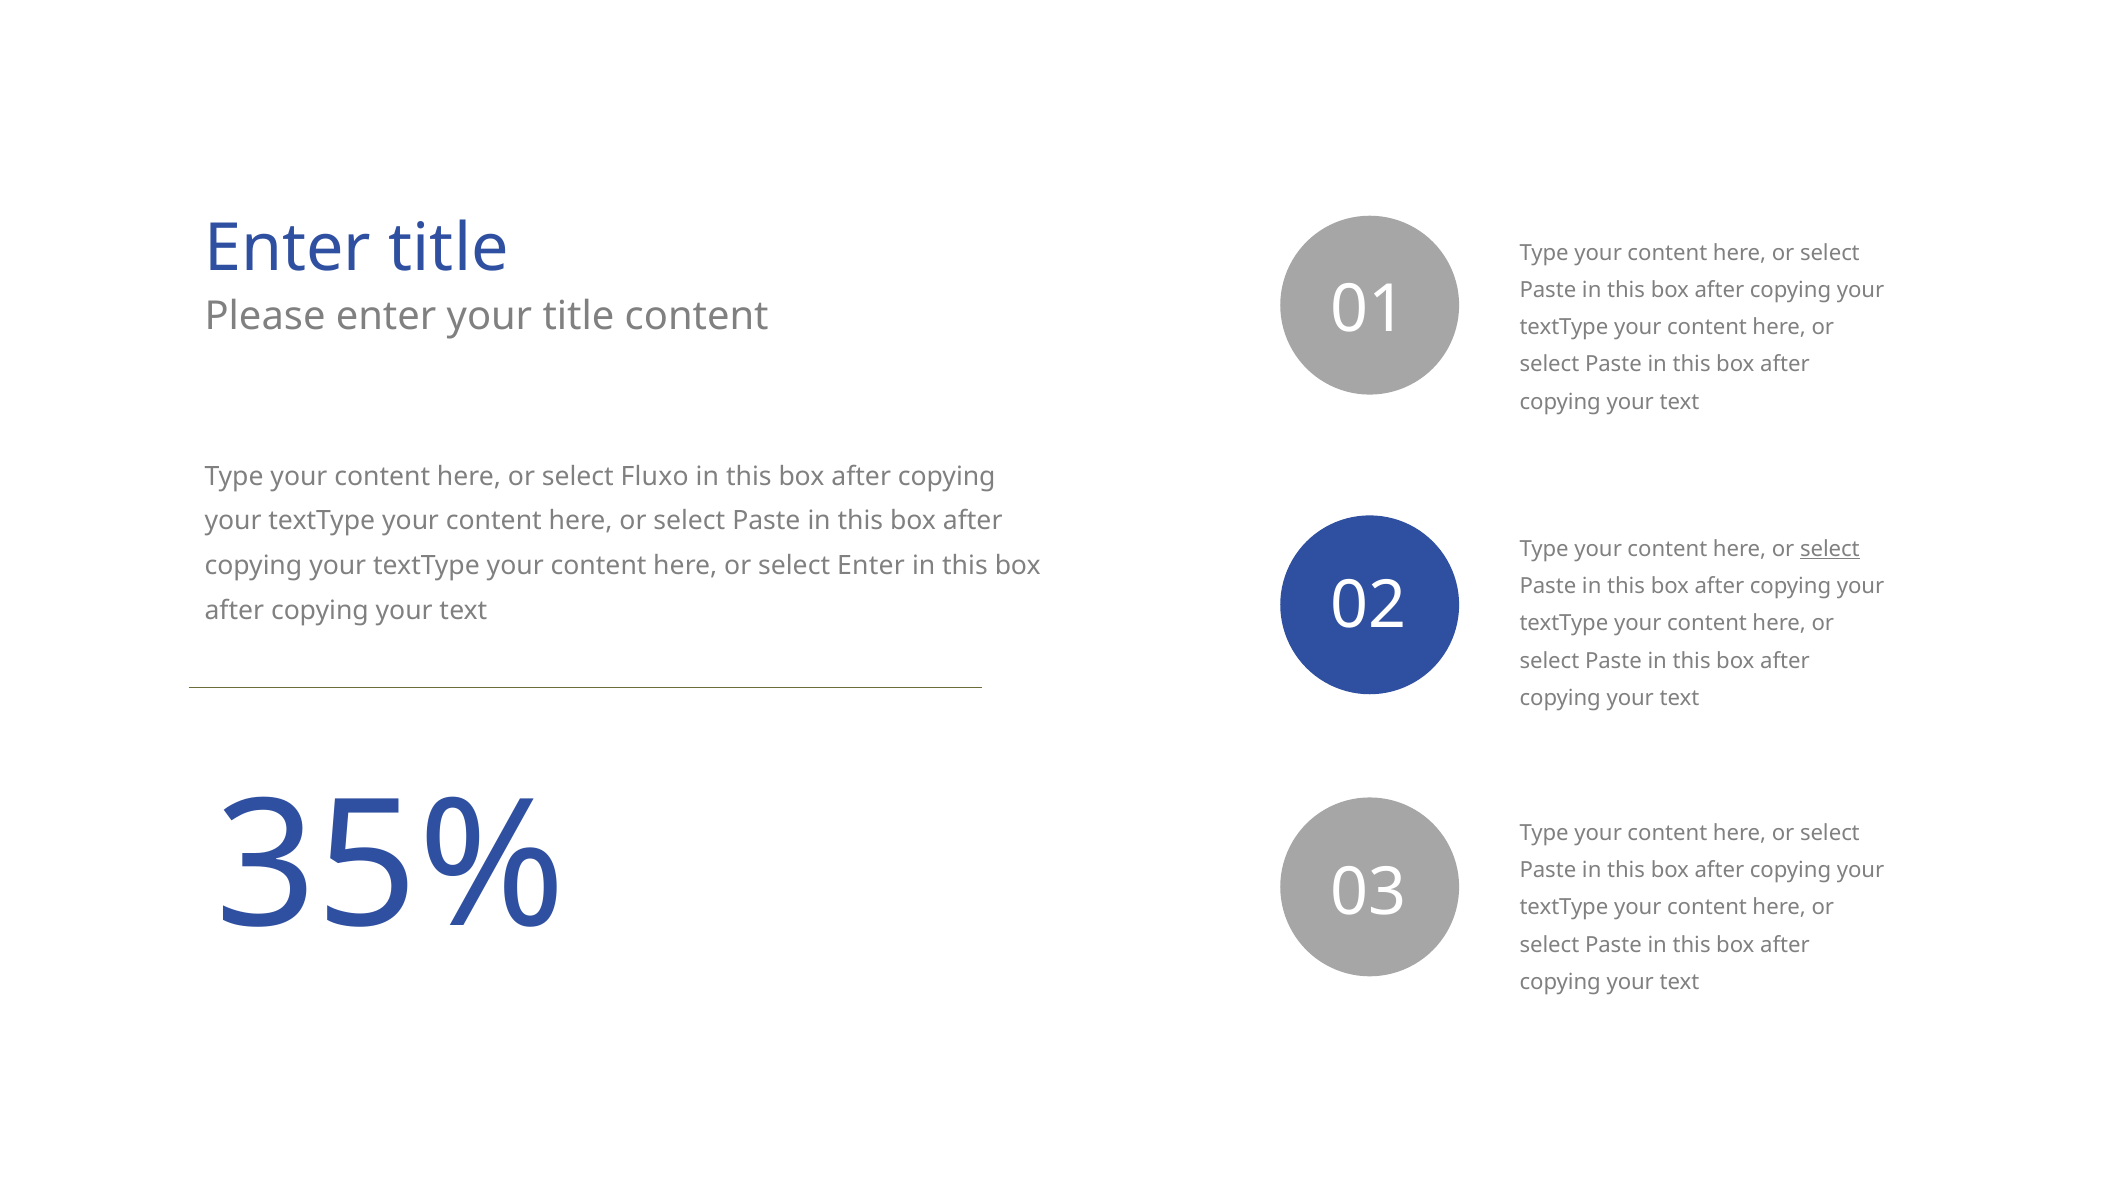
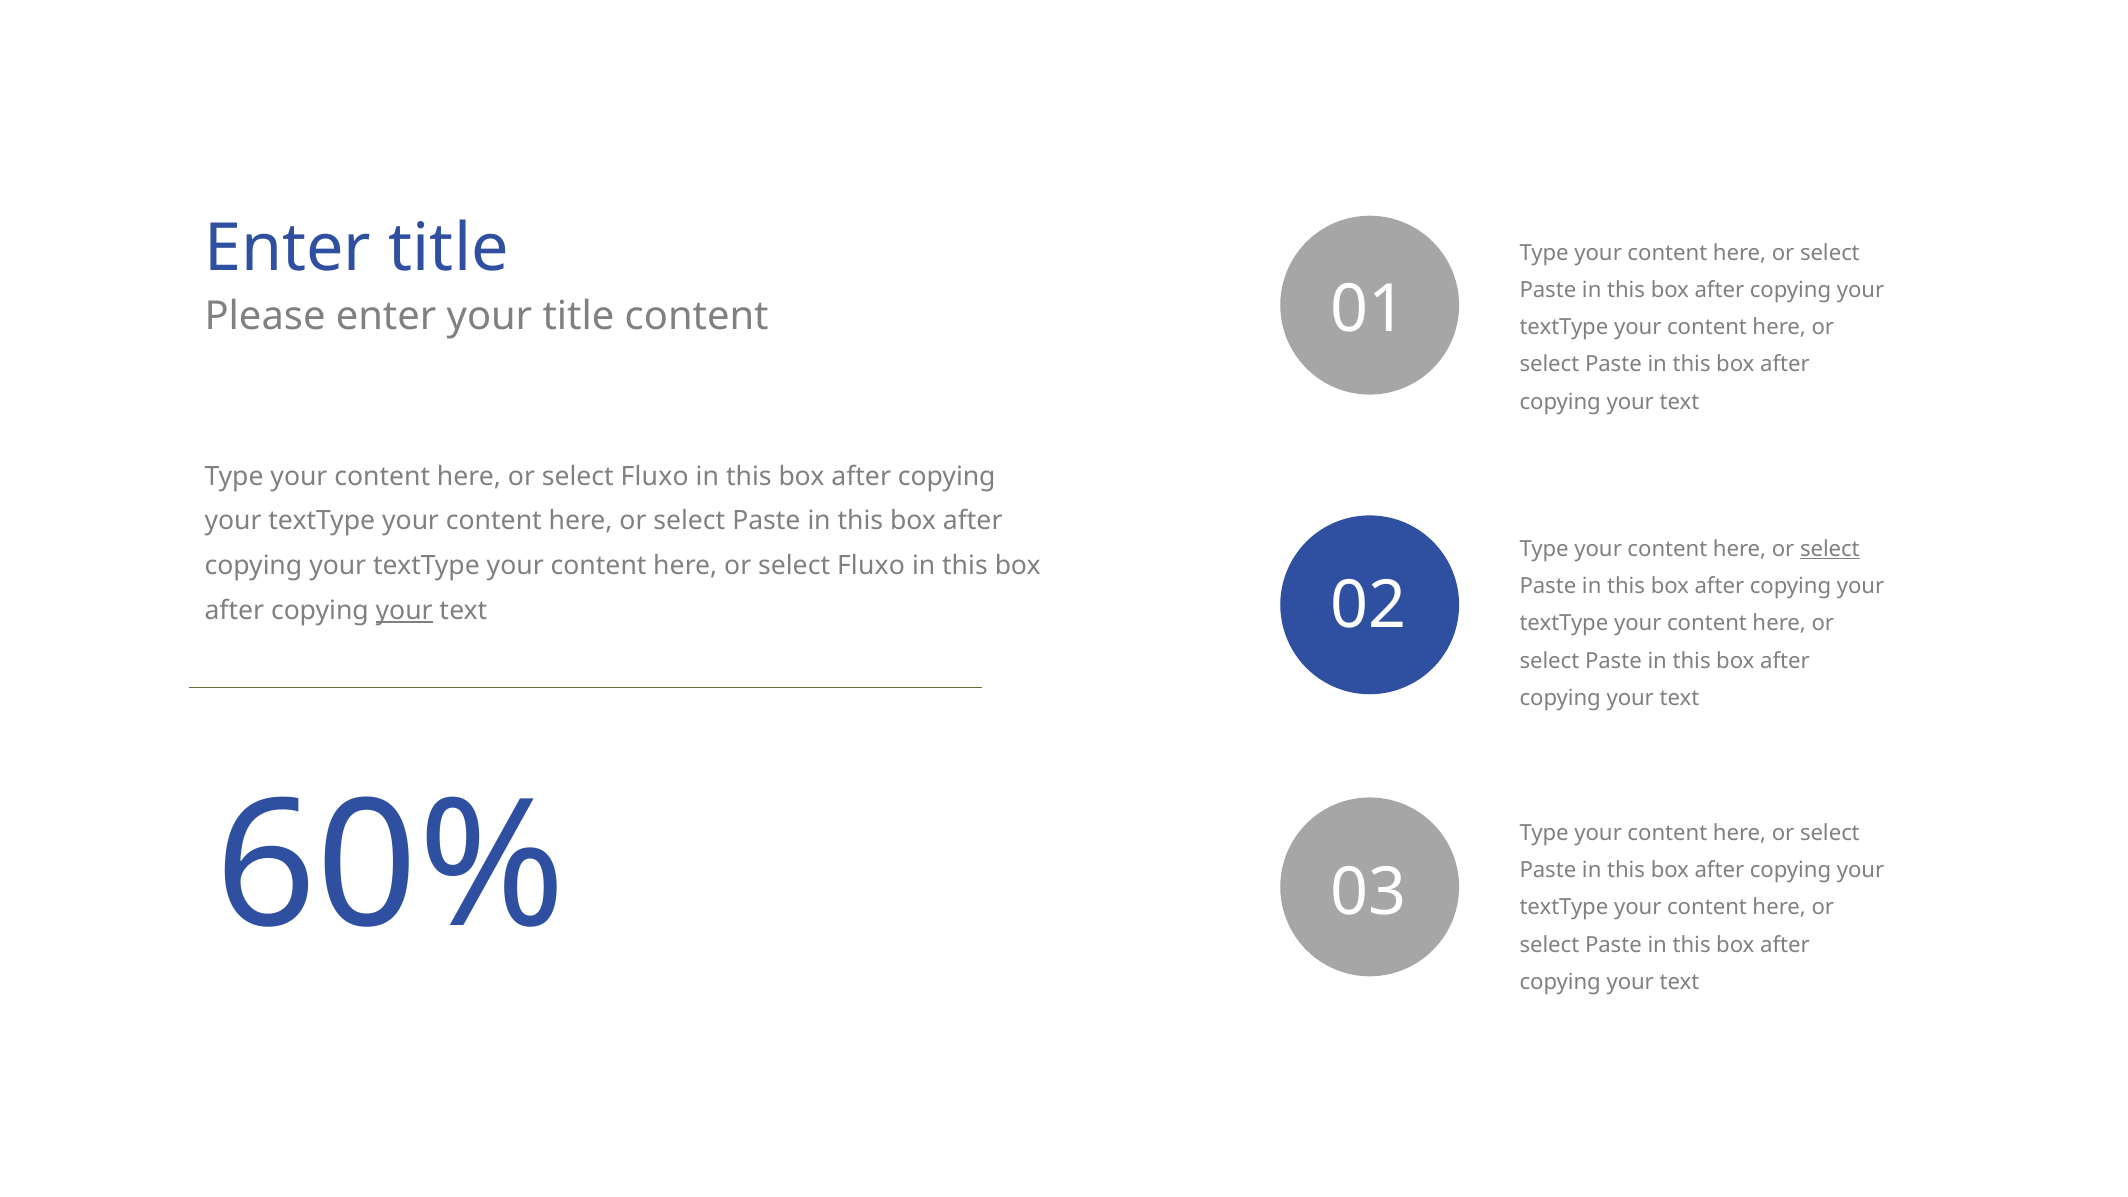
Enter at (871, 566): Enter -> Fluxo
your at (404, 611) underline: none -> present
35%: 35% -> 60%
